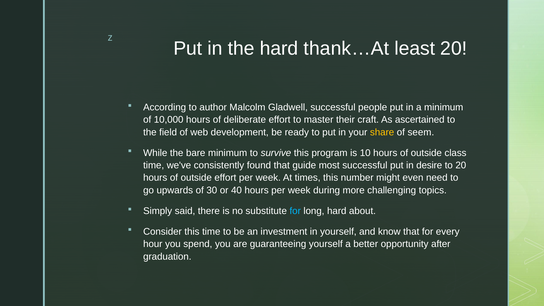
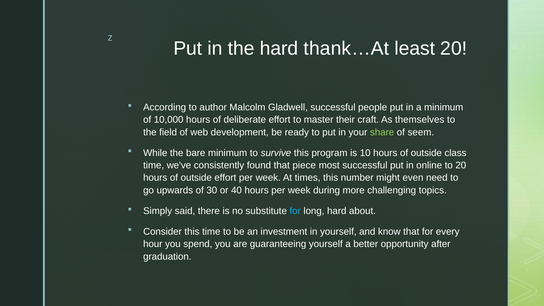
ascertained: ascertained -> themselves
share colour: yellow -> light green
guide: guide -> piece
desire: desire -> online
